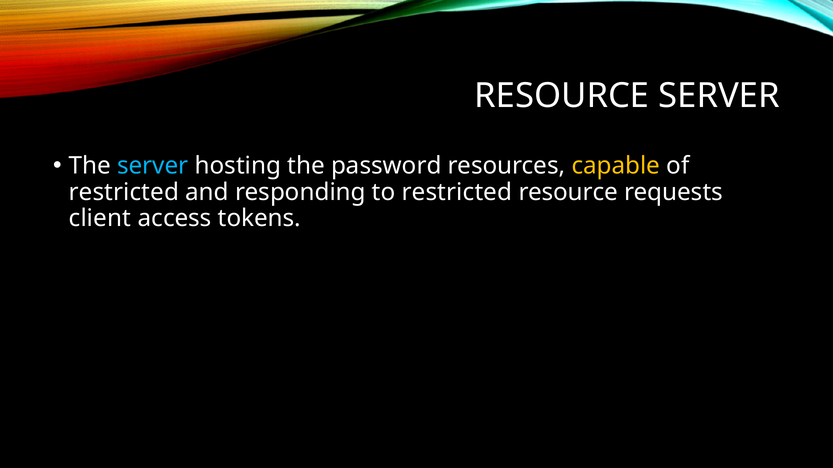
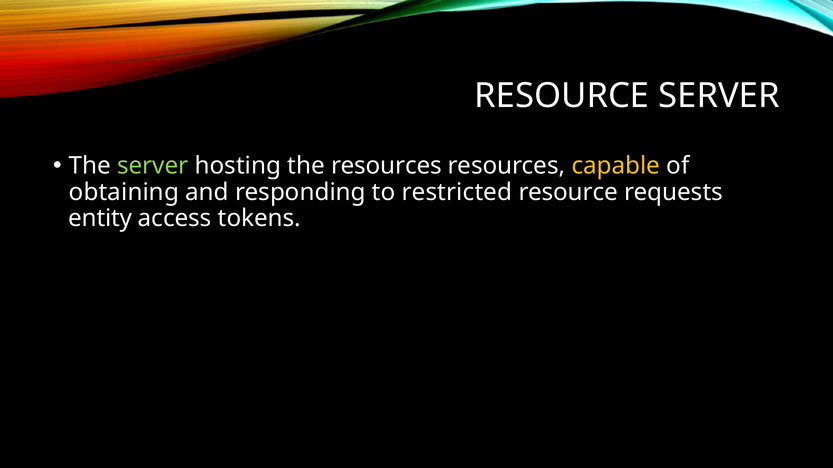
server at (153, 166) colour: light blue -> light green
the password: password -> resources
restricted at (124, 192): restricted -> obtaining
client: client -> entity
